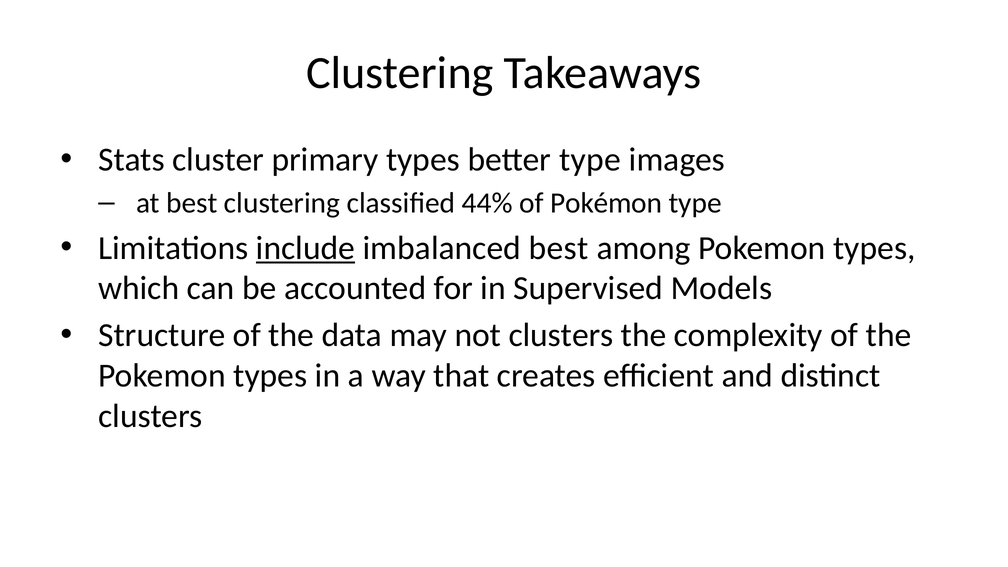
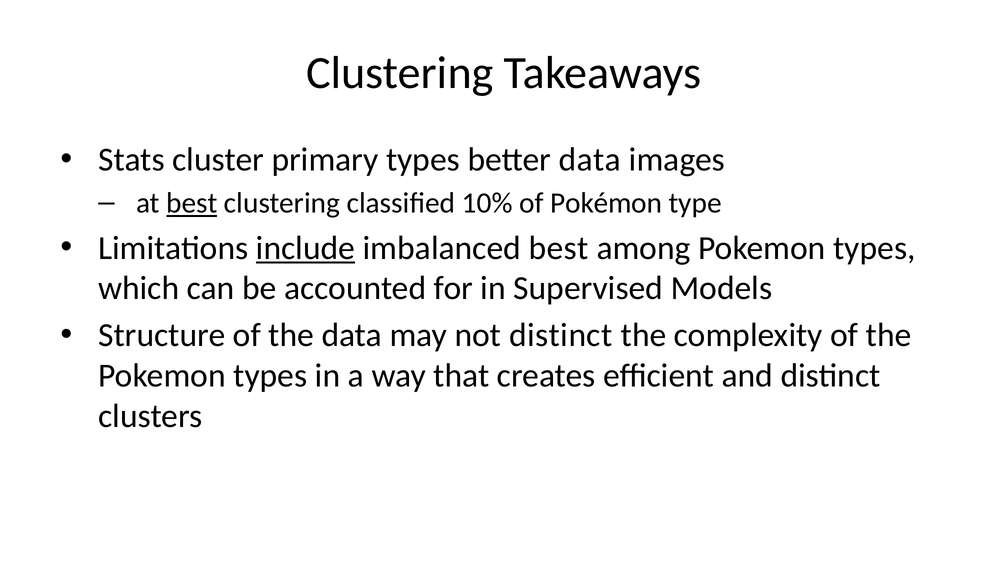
better type: type -> data
best at (192, 203) underline: none -> present
44%: 44% -> 10%
not clusters: clusters -> distinct
